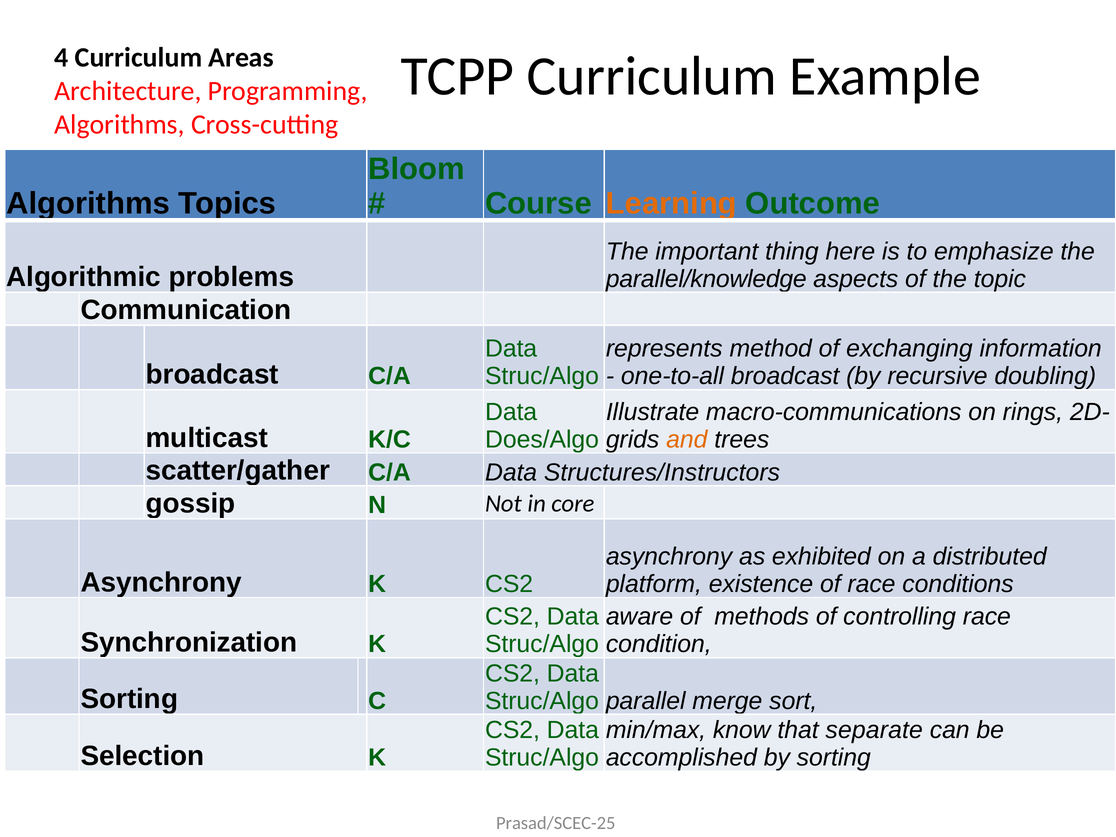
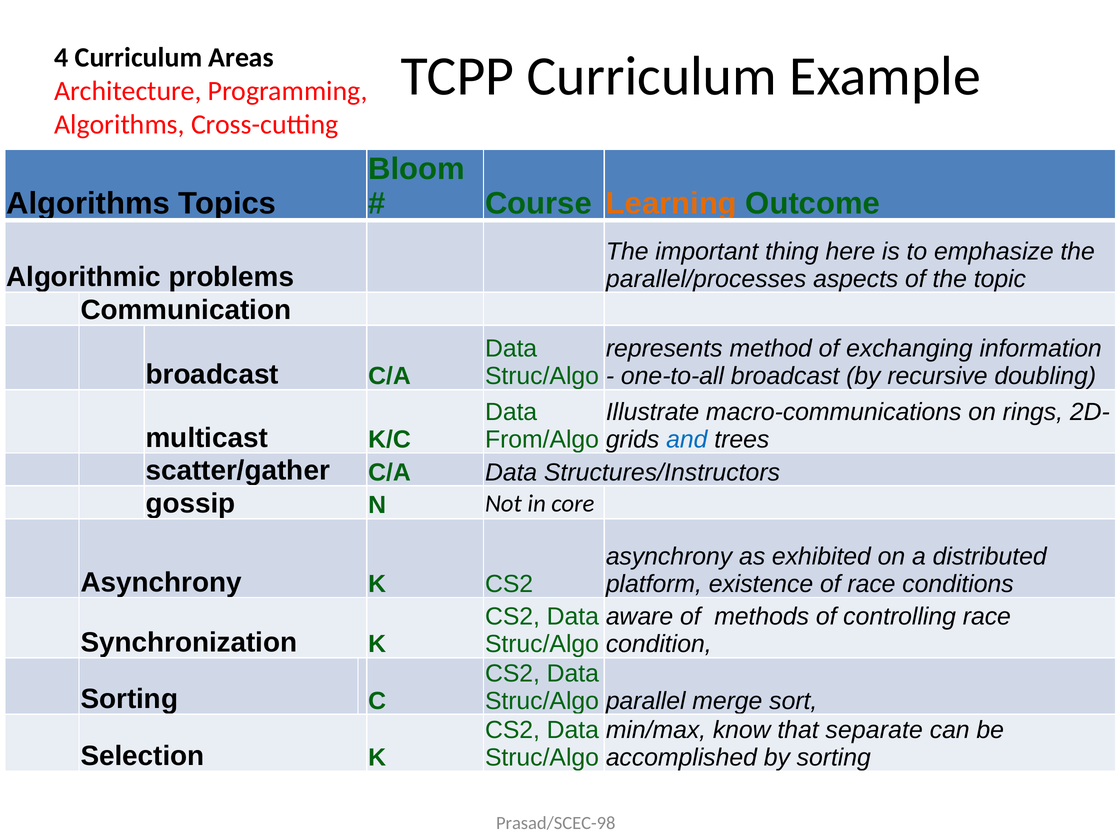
parallel/knowledge: parallel/knowledge -> parallel/processes
Does/Algo: Does/Algo -> From/Algo
and at (687, 440) colour: orange -> blue
Prasad/SCEC-25: Prasad/SCEC-25 -> Prasad/SCEC-98
